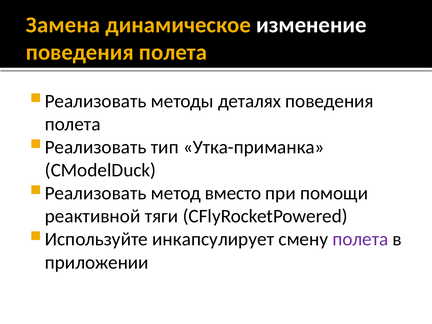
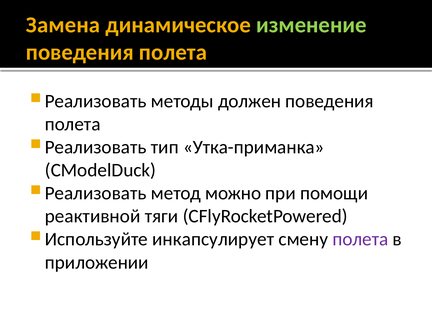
изменение colour: white -> light green
деталях: деталях -> должен
вместо: вместо -> можно
